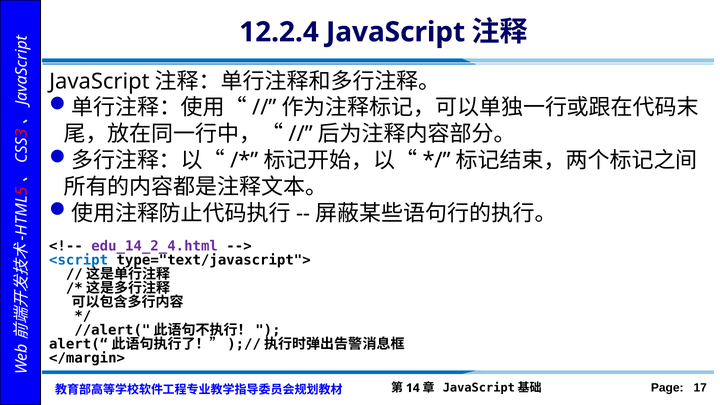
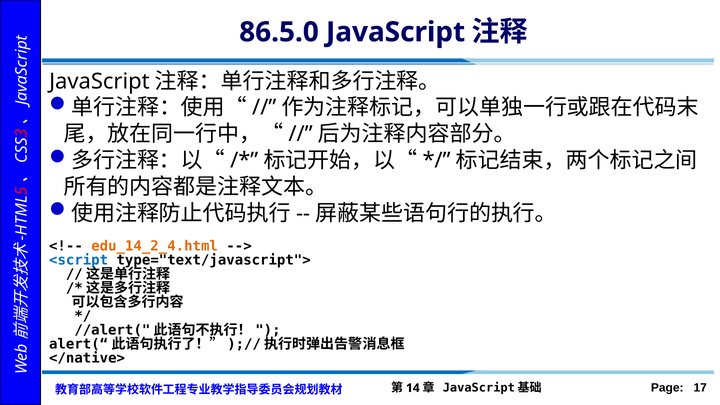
12.2.4: 12.2.4 -> 86.5.0
edu_14_2_4.html colour: purple -> orange
</margin>: </margin> -> </native>
